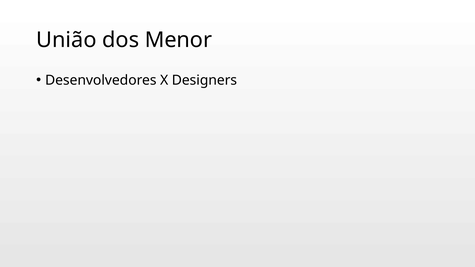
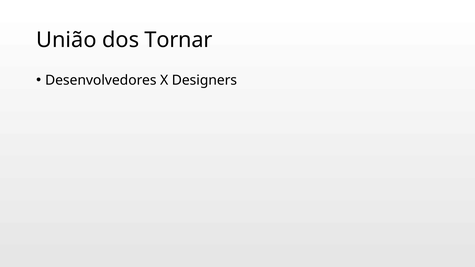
Menor: Menor -> Tornar
